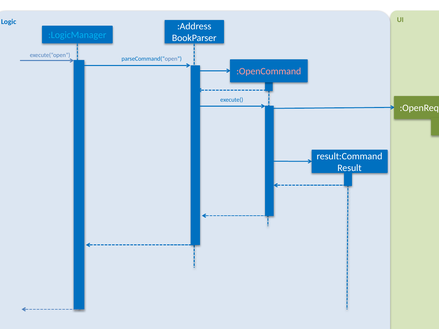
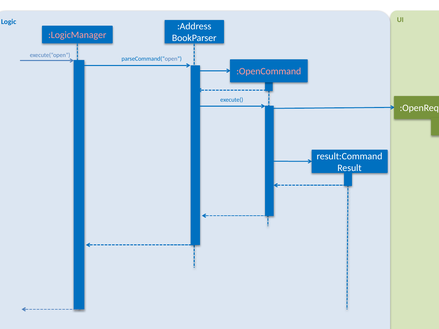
:LogicManager colour: light blue -> pink
